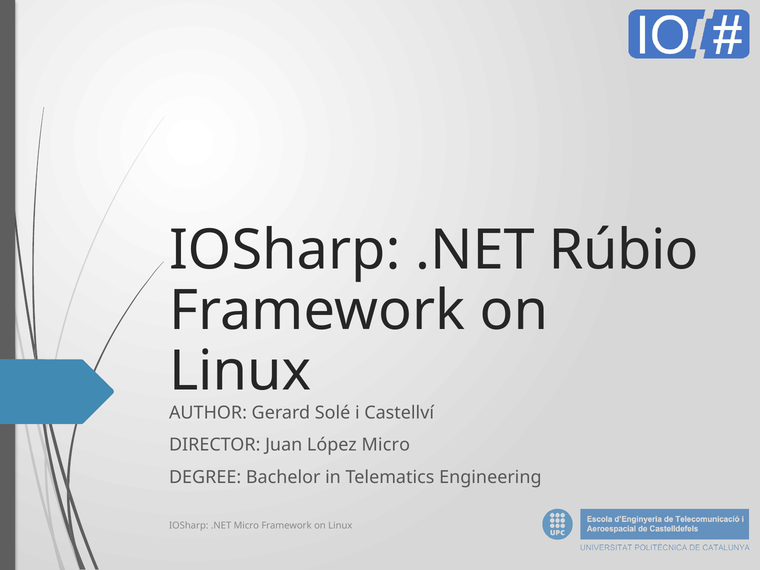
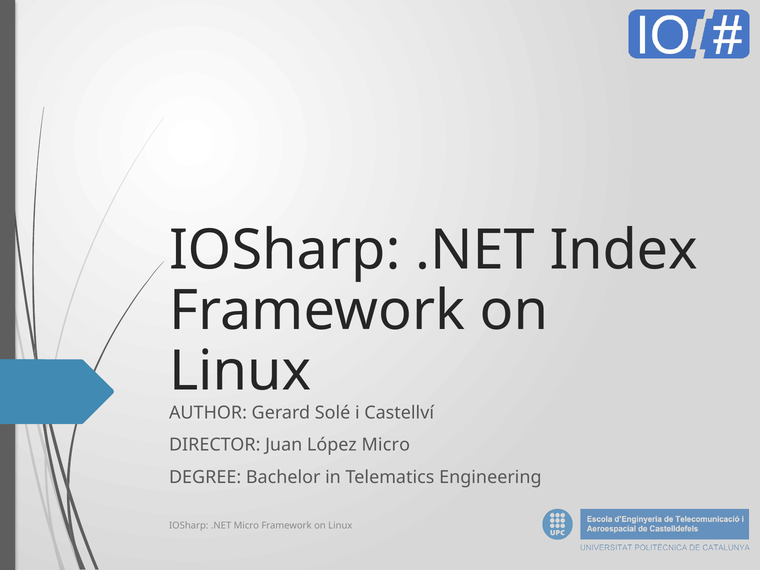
Rúbio: Rúbio -> Index
